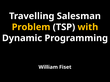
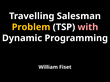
with colour: yellow -> pink
